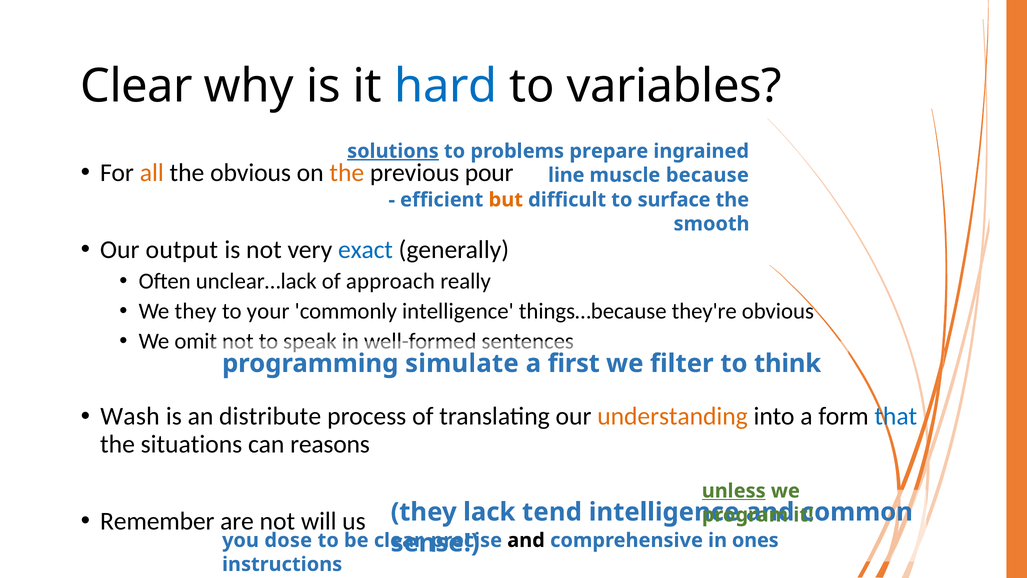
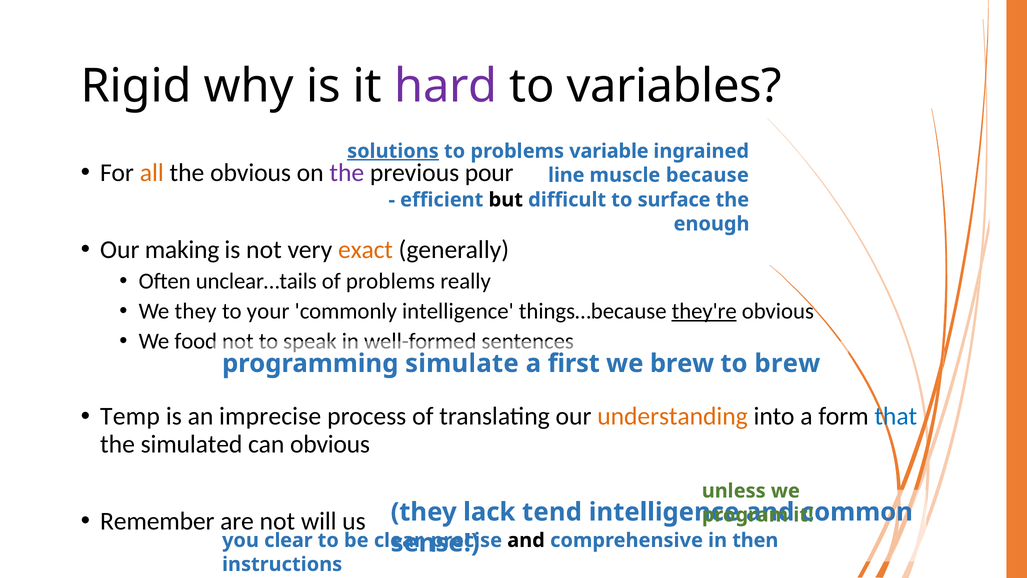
Clear at (136, 86): Clear -> Rigid
hard colour: blue -> purple
prepare: prepare -> variable
the at (347, 173) colour: orange -> purple
but colour: orange -> black
smooth: smooth -> enough
output: output -> making
exact colour: blue -> orange
unclear…lack: unclear…lack -> unclear…tails
of approach: approach -> problems
they're underline: none -> present
omit: omit -> food
we filter: filter -> brew
to think: think -> brew
Wash: Wash -> Temp
distribute: distribute -> imprecise
situations: situations -> simulated
can reasons: reasons -> obvious
unless underline: present -> none
you dose: dose -> clear
ones: ones -> then
